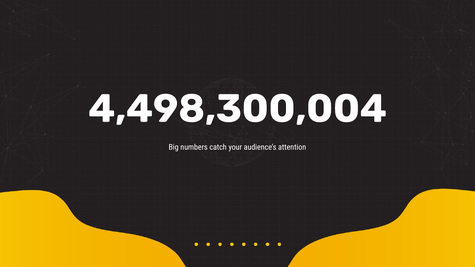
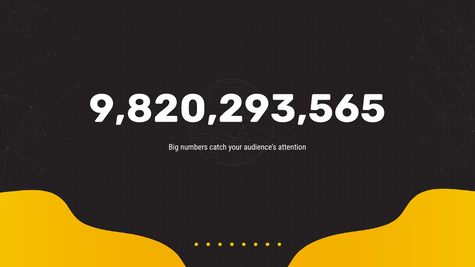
4,498,300,004: 4,498,300,004 -> 9,820,293,565
